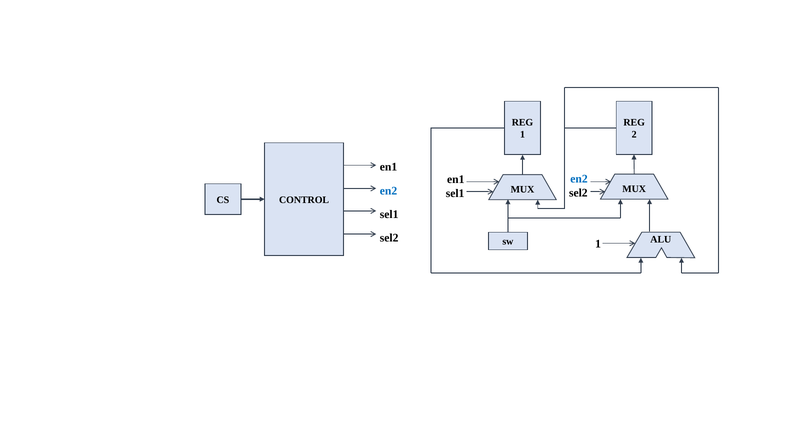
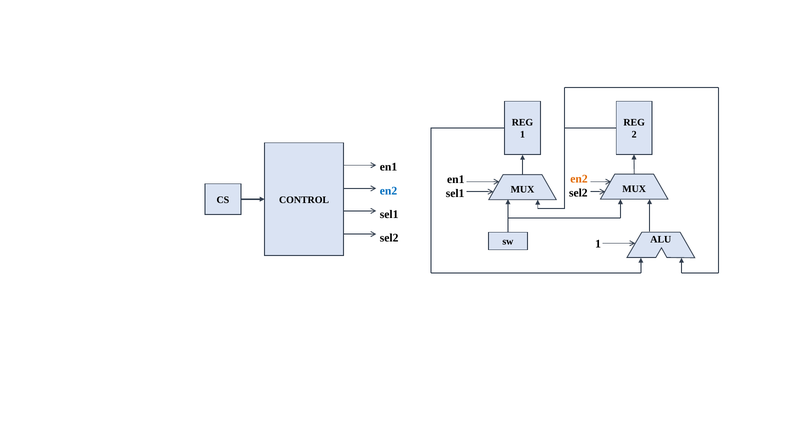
en2 at (579, 179) colour: blue -> orange
